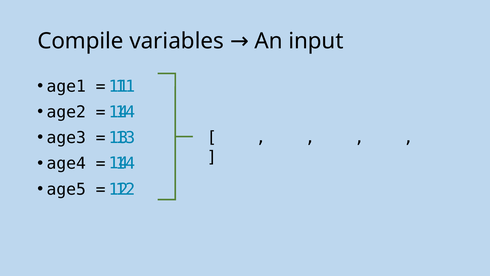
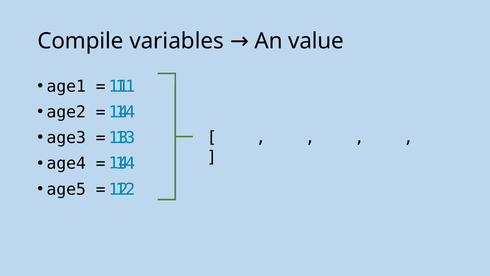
input: input -> value
